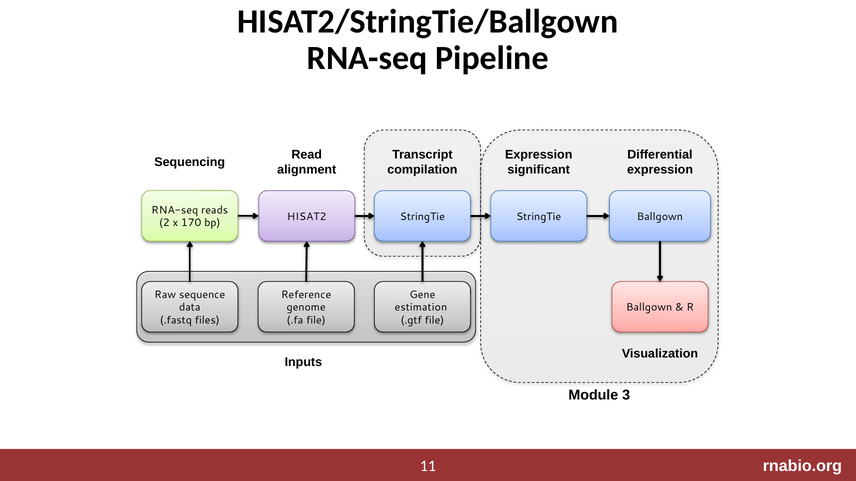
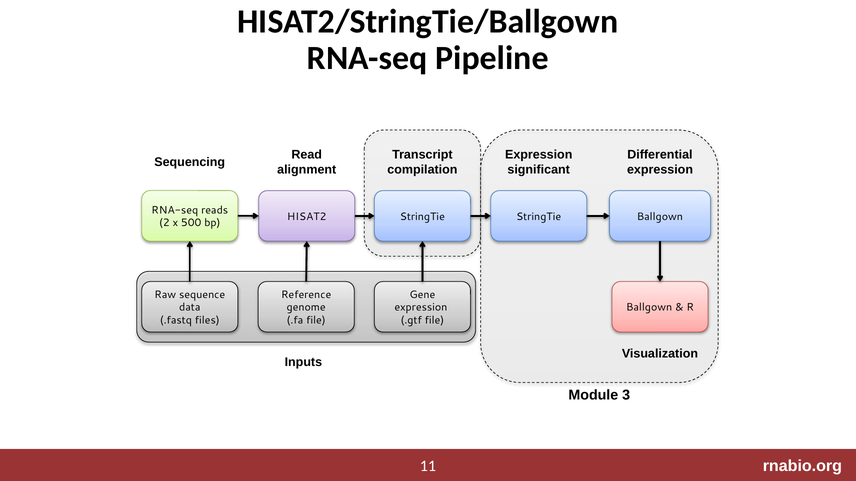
170: 170 -> 500
estimation at (421, 308): estimation -> expression
